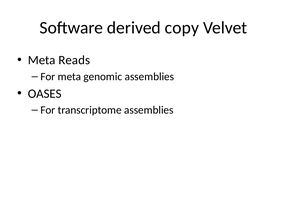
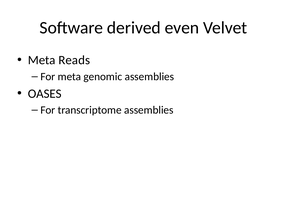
copy: copy -> even
